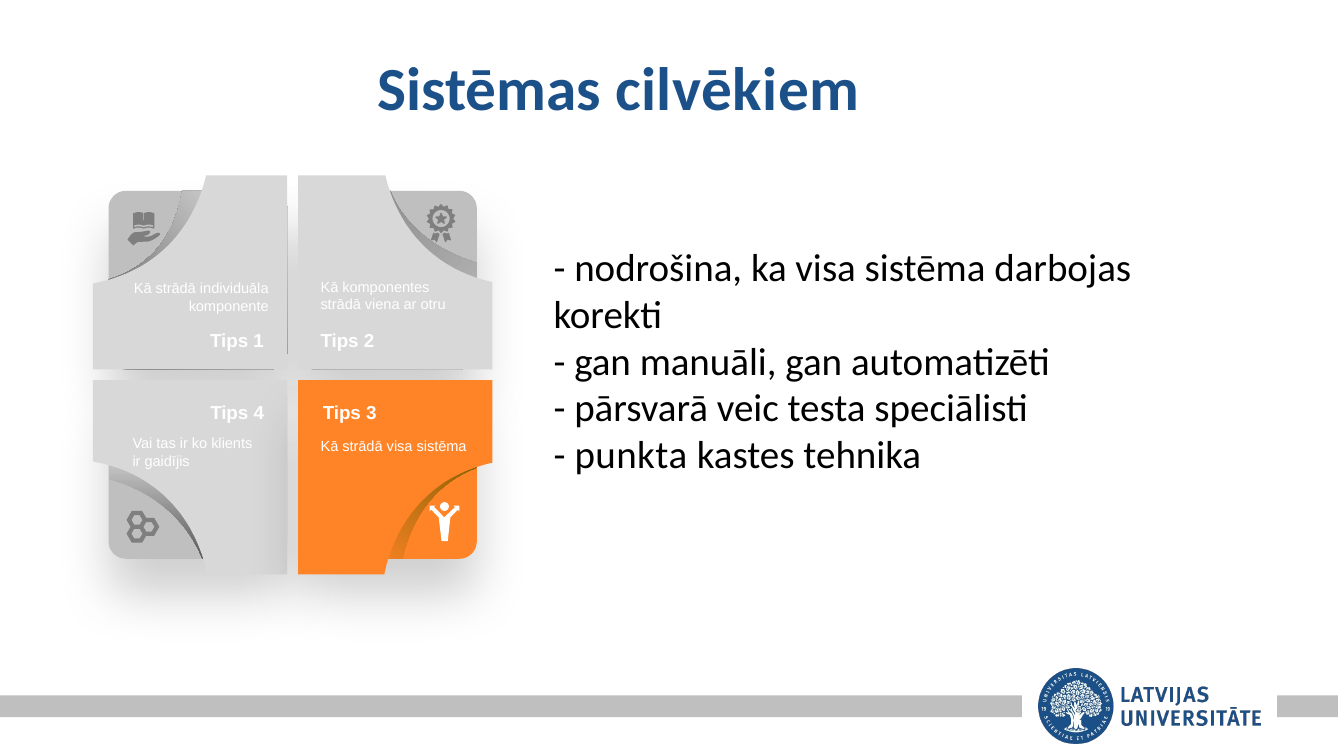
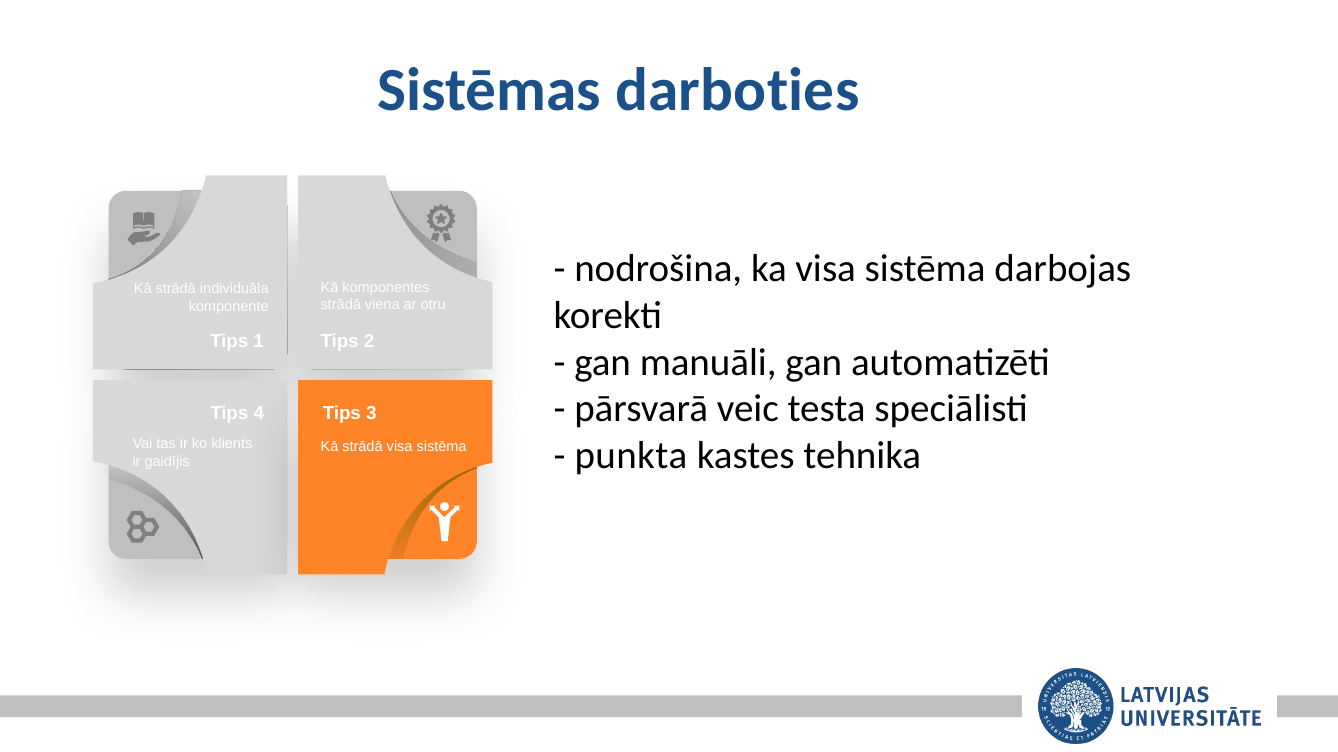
cilvēkiem: cilvēkiem -> darboties
